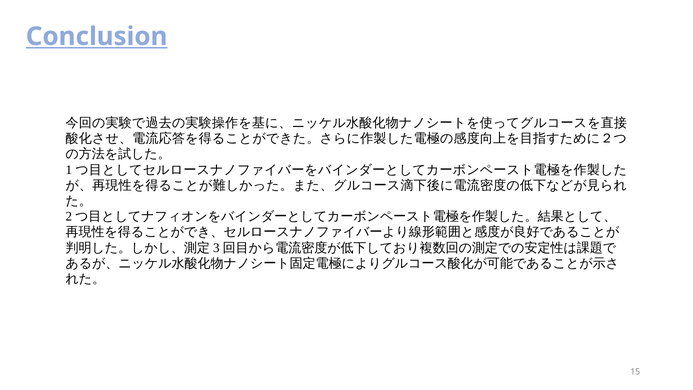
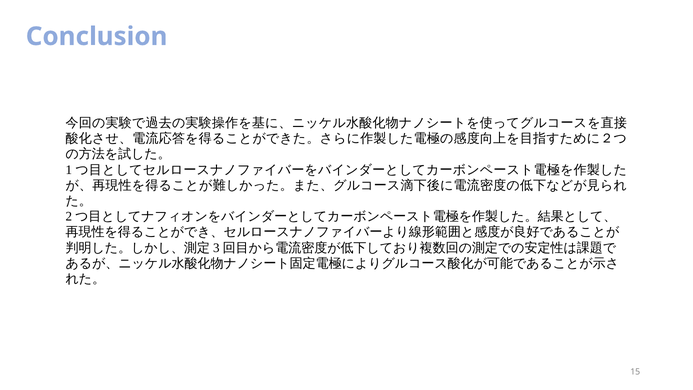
Conclusion underline: present -> none
